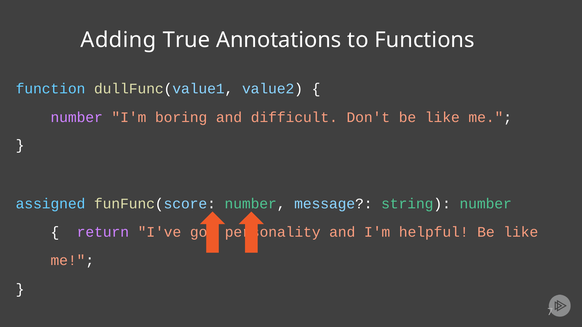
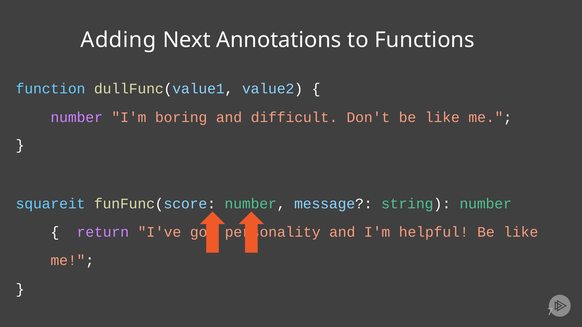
True: True -> Next
assigned: assigned -> squareit
